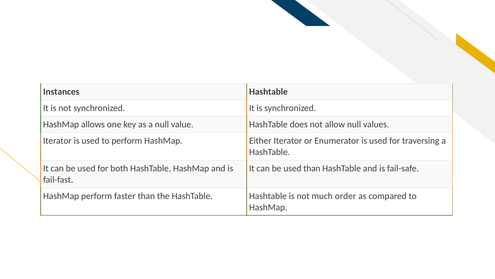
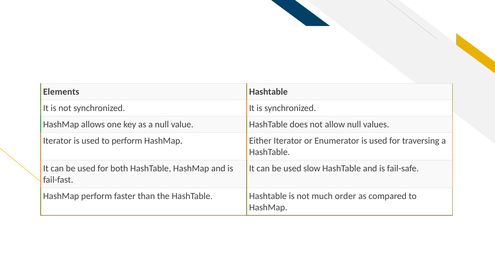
Instances: Instances -> Elements
used than: than -> slow
